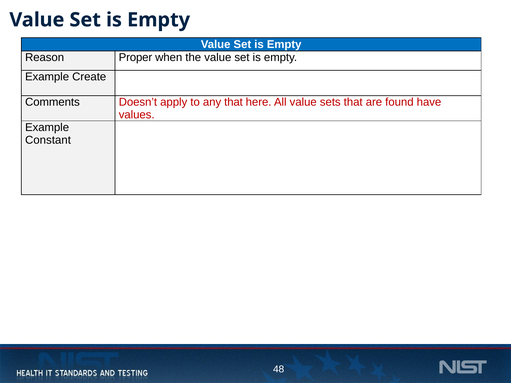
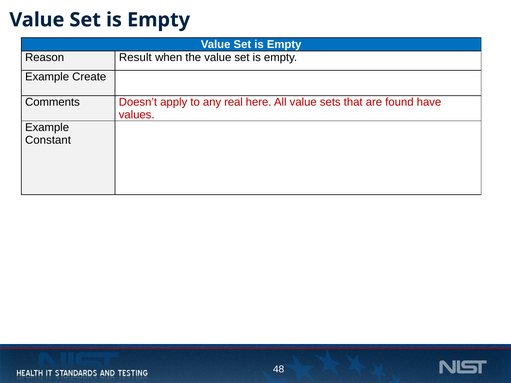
Proper: Proper -> Result
any that: that -> real
